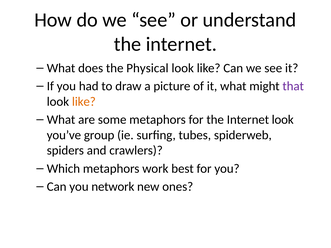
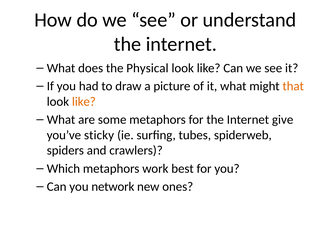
that colour: purple -> orange
Internet look: look -> give
group: group -> sticky
